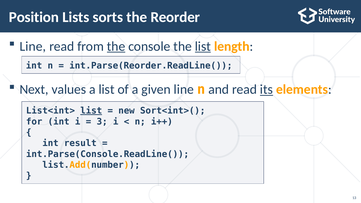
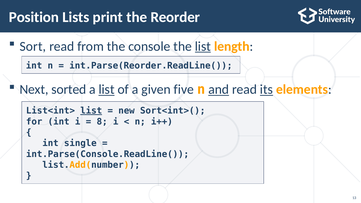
sorts: sorts -> print
Line at (33, 46): Line -> Sort
the at (116, 46) underline: present -> none
values: values -> sorted
list at (107, 90) underline: none -> present
given line: line -> five
and underline: none -> present
3: 3 -> 8
result: result -> single
